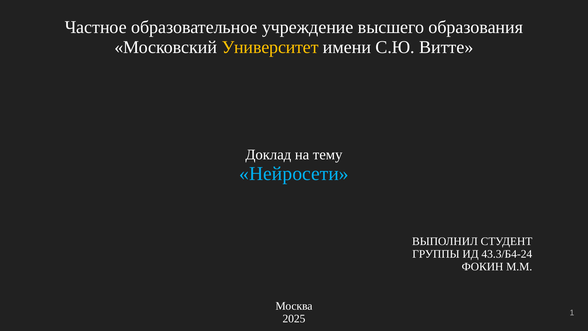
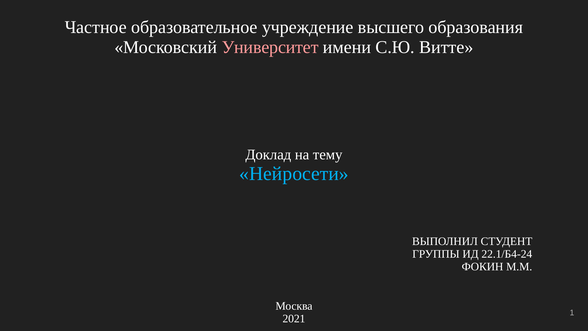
Университет colour: yellow -> pink
43.3/Б4-24: 43.3/Б4-24 -> 22.1/Б4-24
2025: 2025 -> 2021
